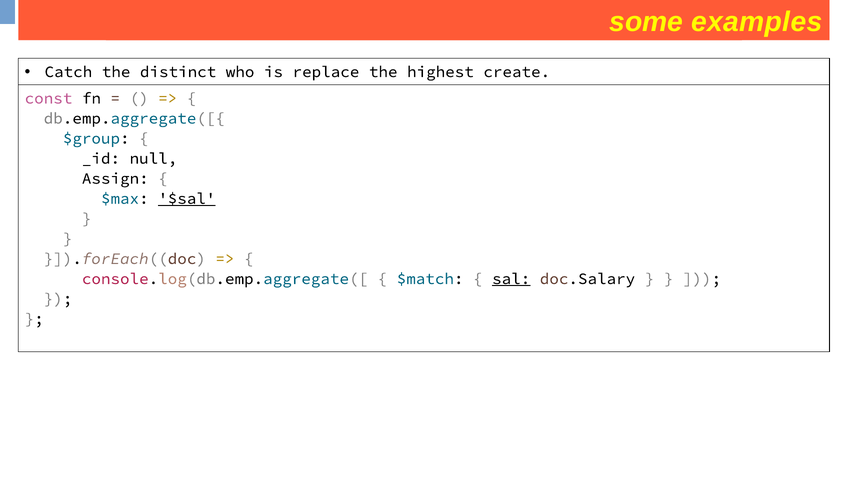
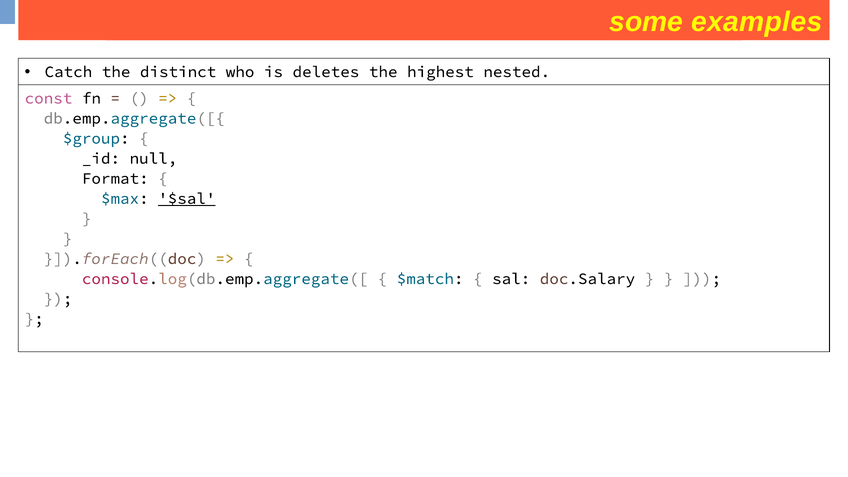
replace: replace -> deletes
create: create -> nested
Assign: Assign -> Format
sal underline: present -> none
